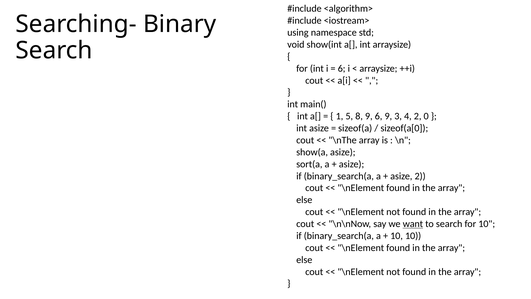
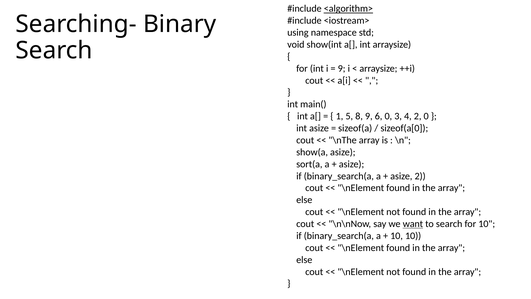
<algorithm> underline: none -> present
6 at (342, 68): 6 -> 9
6 9: 9 -> 0
